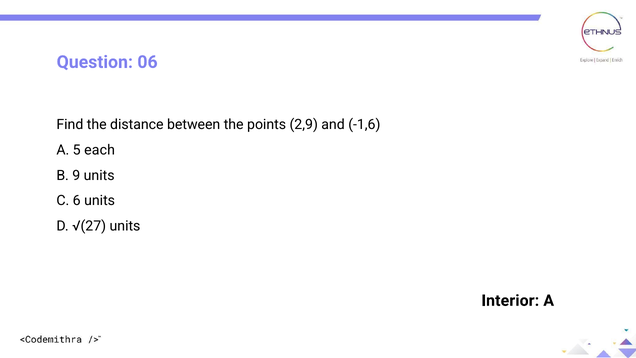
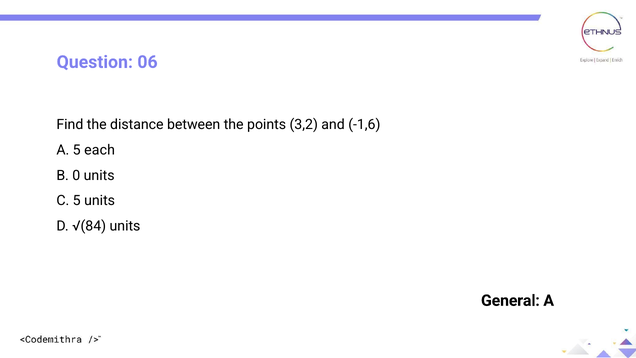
2,9: 2,9 -> 3,2
9: 9 -> 0
C 6: 6 -> 5
√(27: √(27 -> √(84
Interior: Interior -> General
